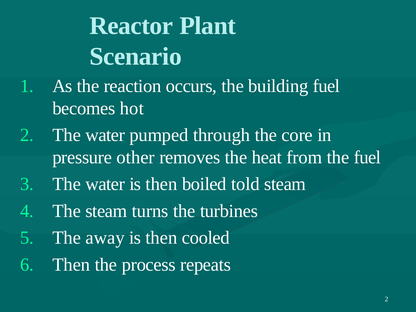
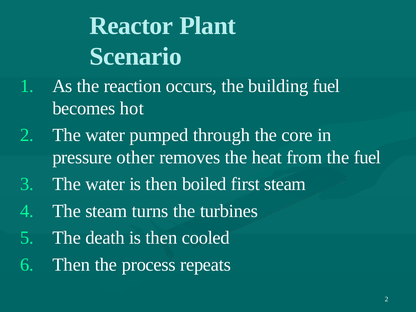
told: told -> first
away: away -> death
